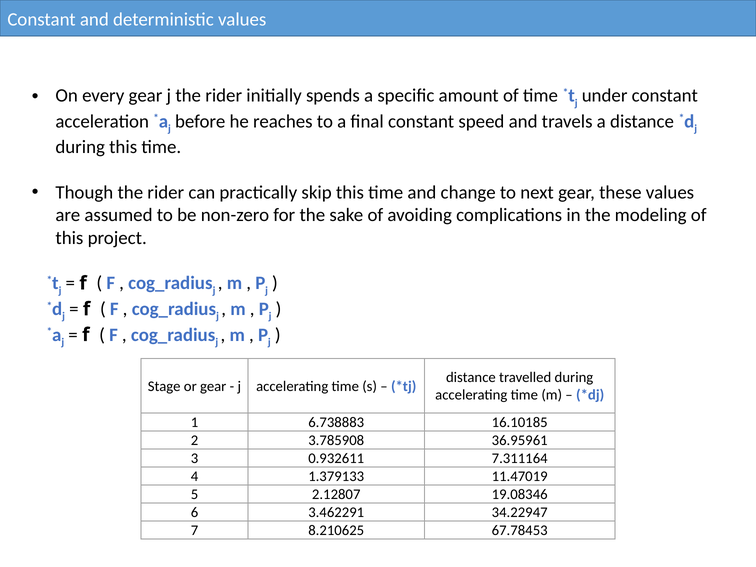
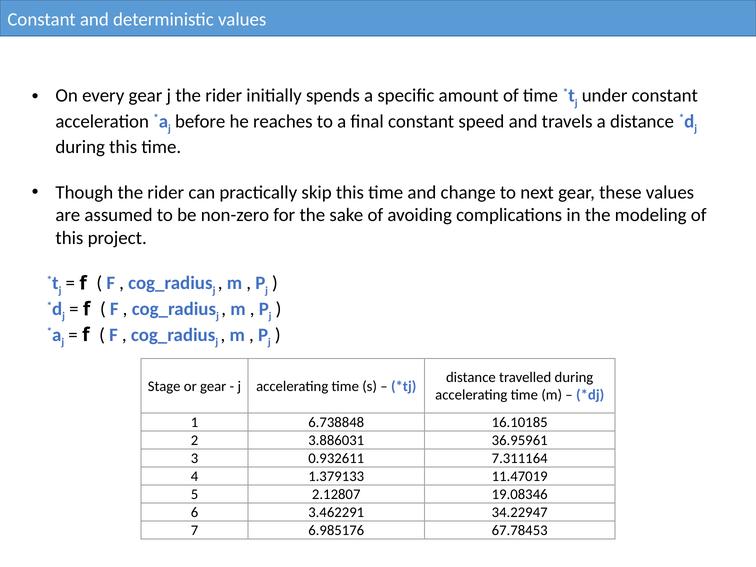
6.738883: 6.738883 -> 6.738848
3.785908: 3.785908 -> 3.886031
8.210625: 8.210625 -> 6.985176
